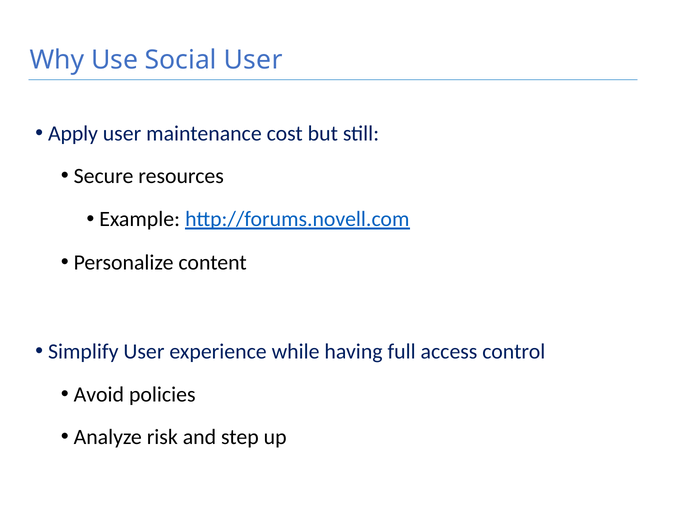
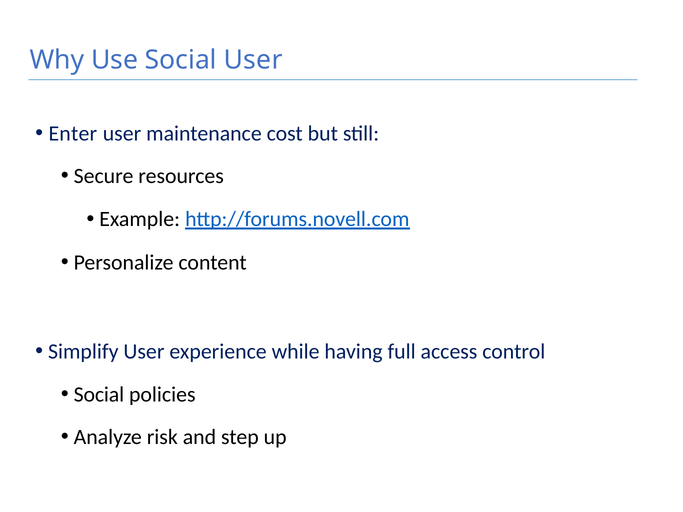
Apply: Apply -> Enter
Avoid at (99, 395): Avoid -> Social
